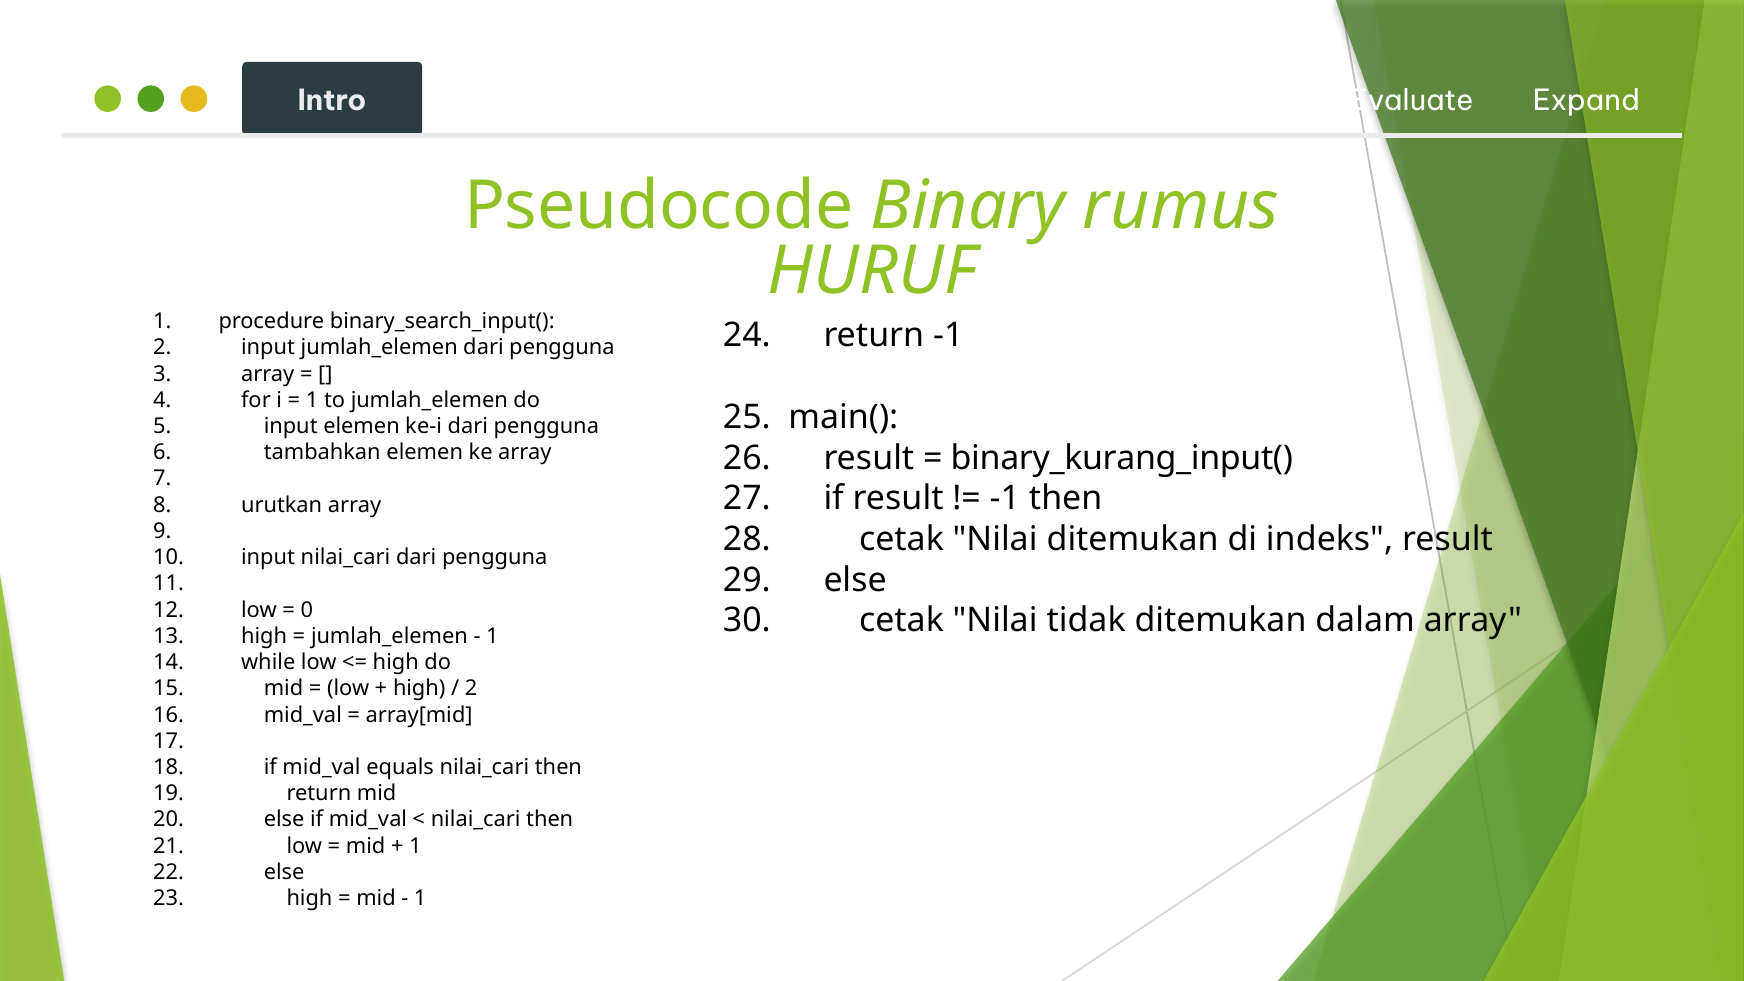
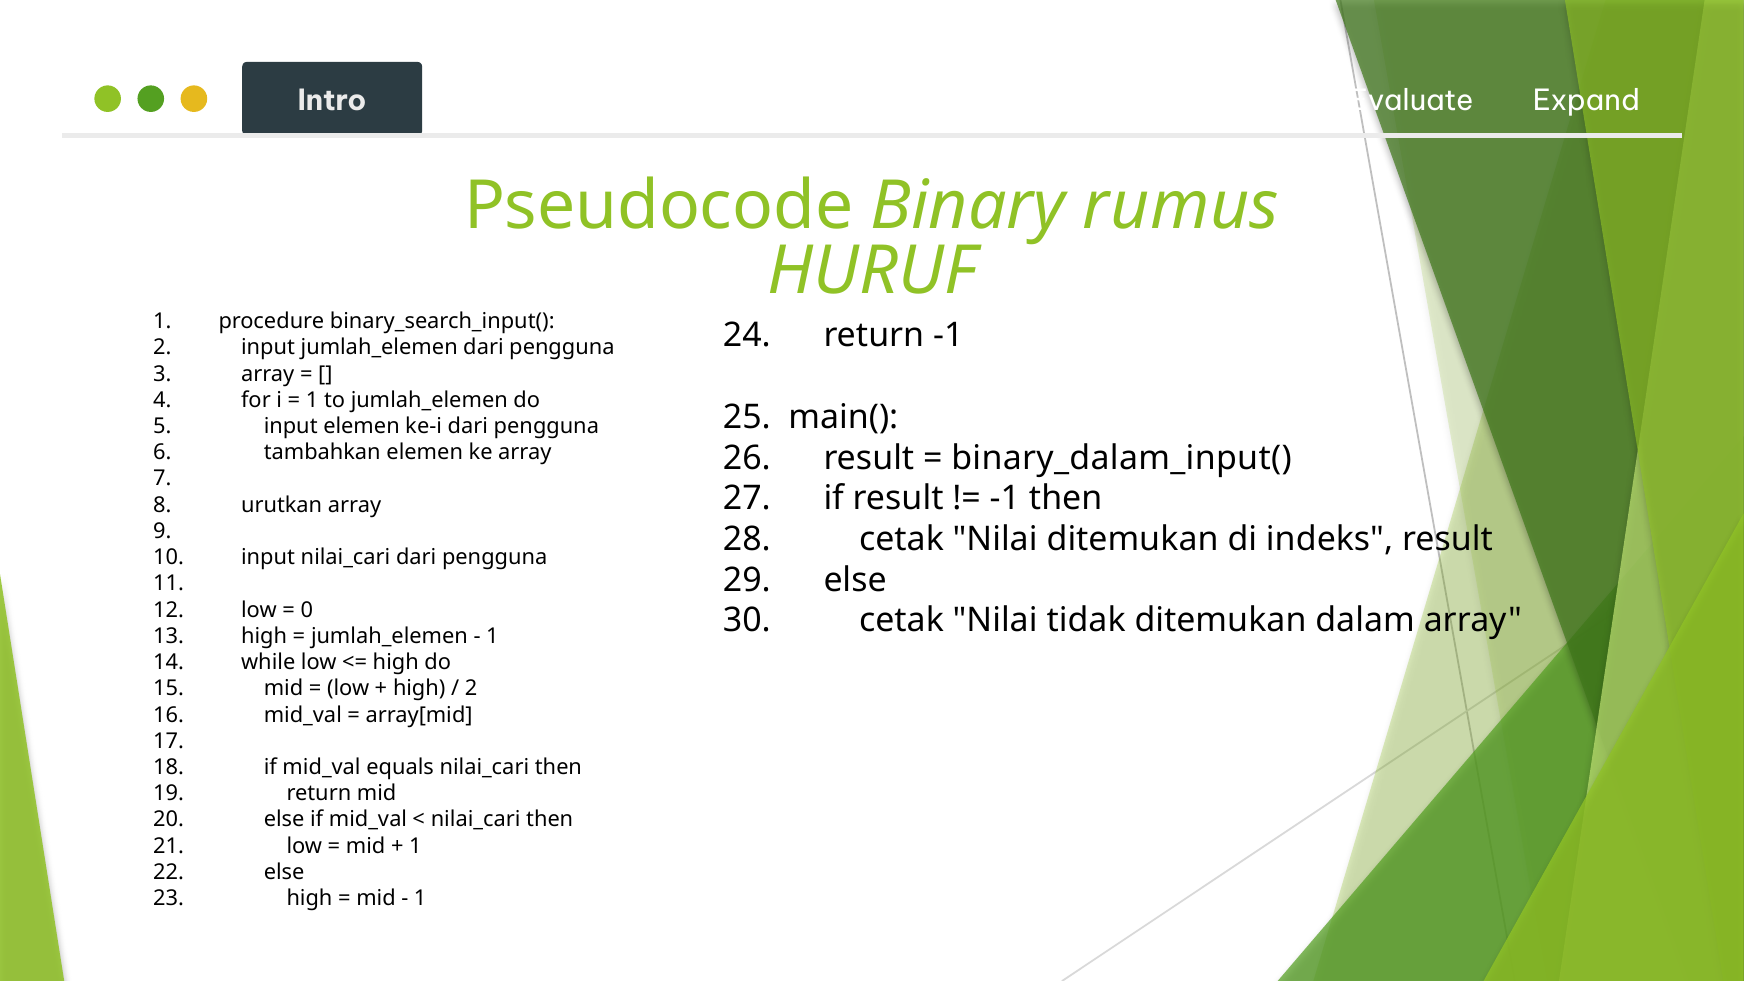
binary_kurang_input(: binary_kurang_input( -> binary_dalam_input(
